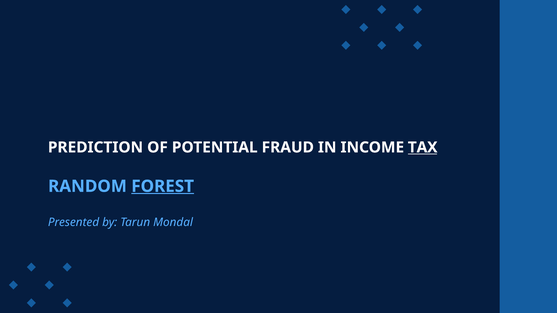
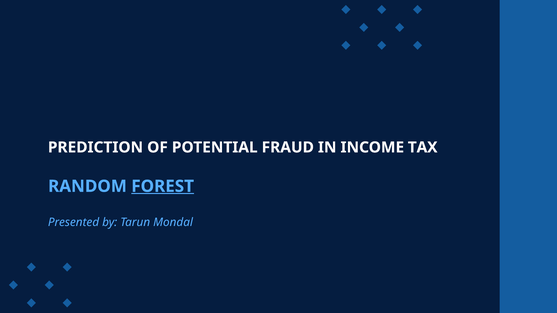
TAX underline: present -> none
